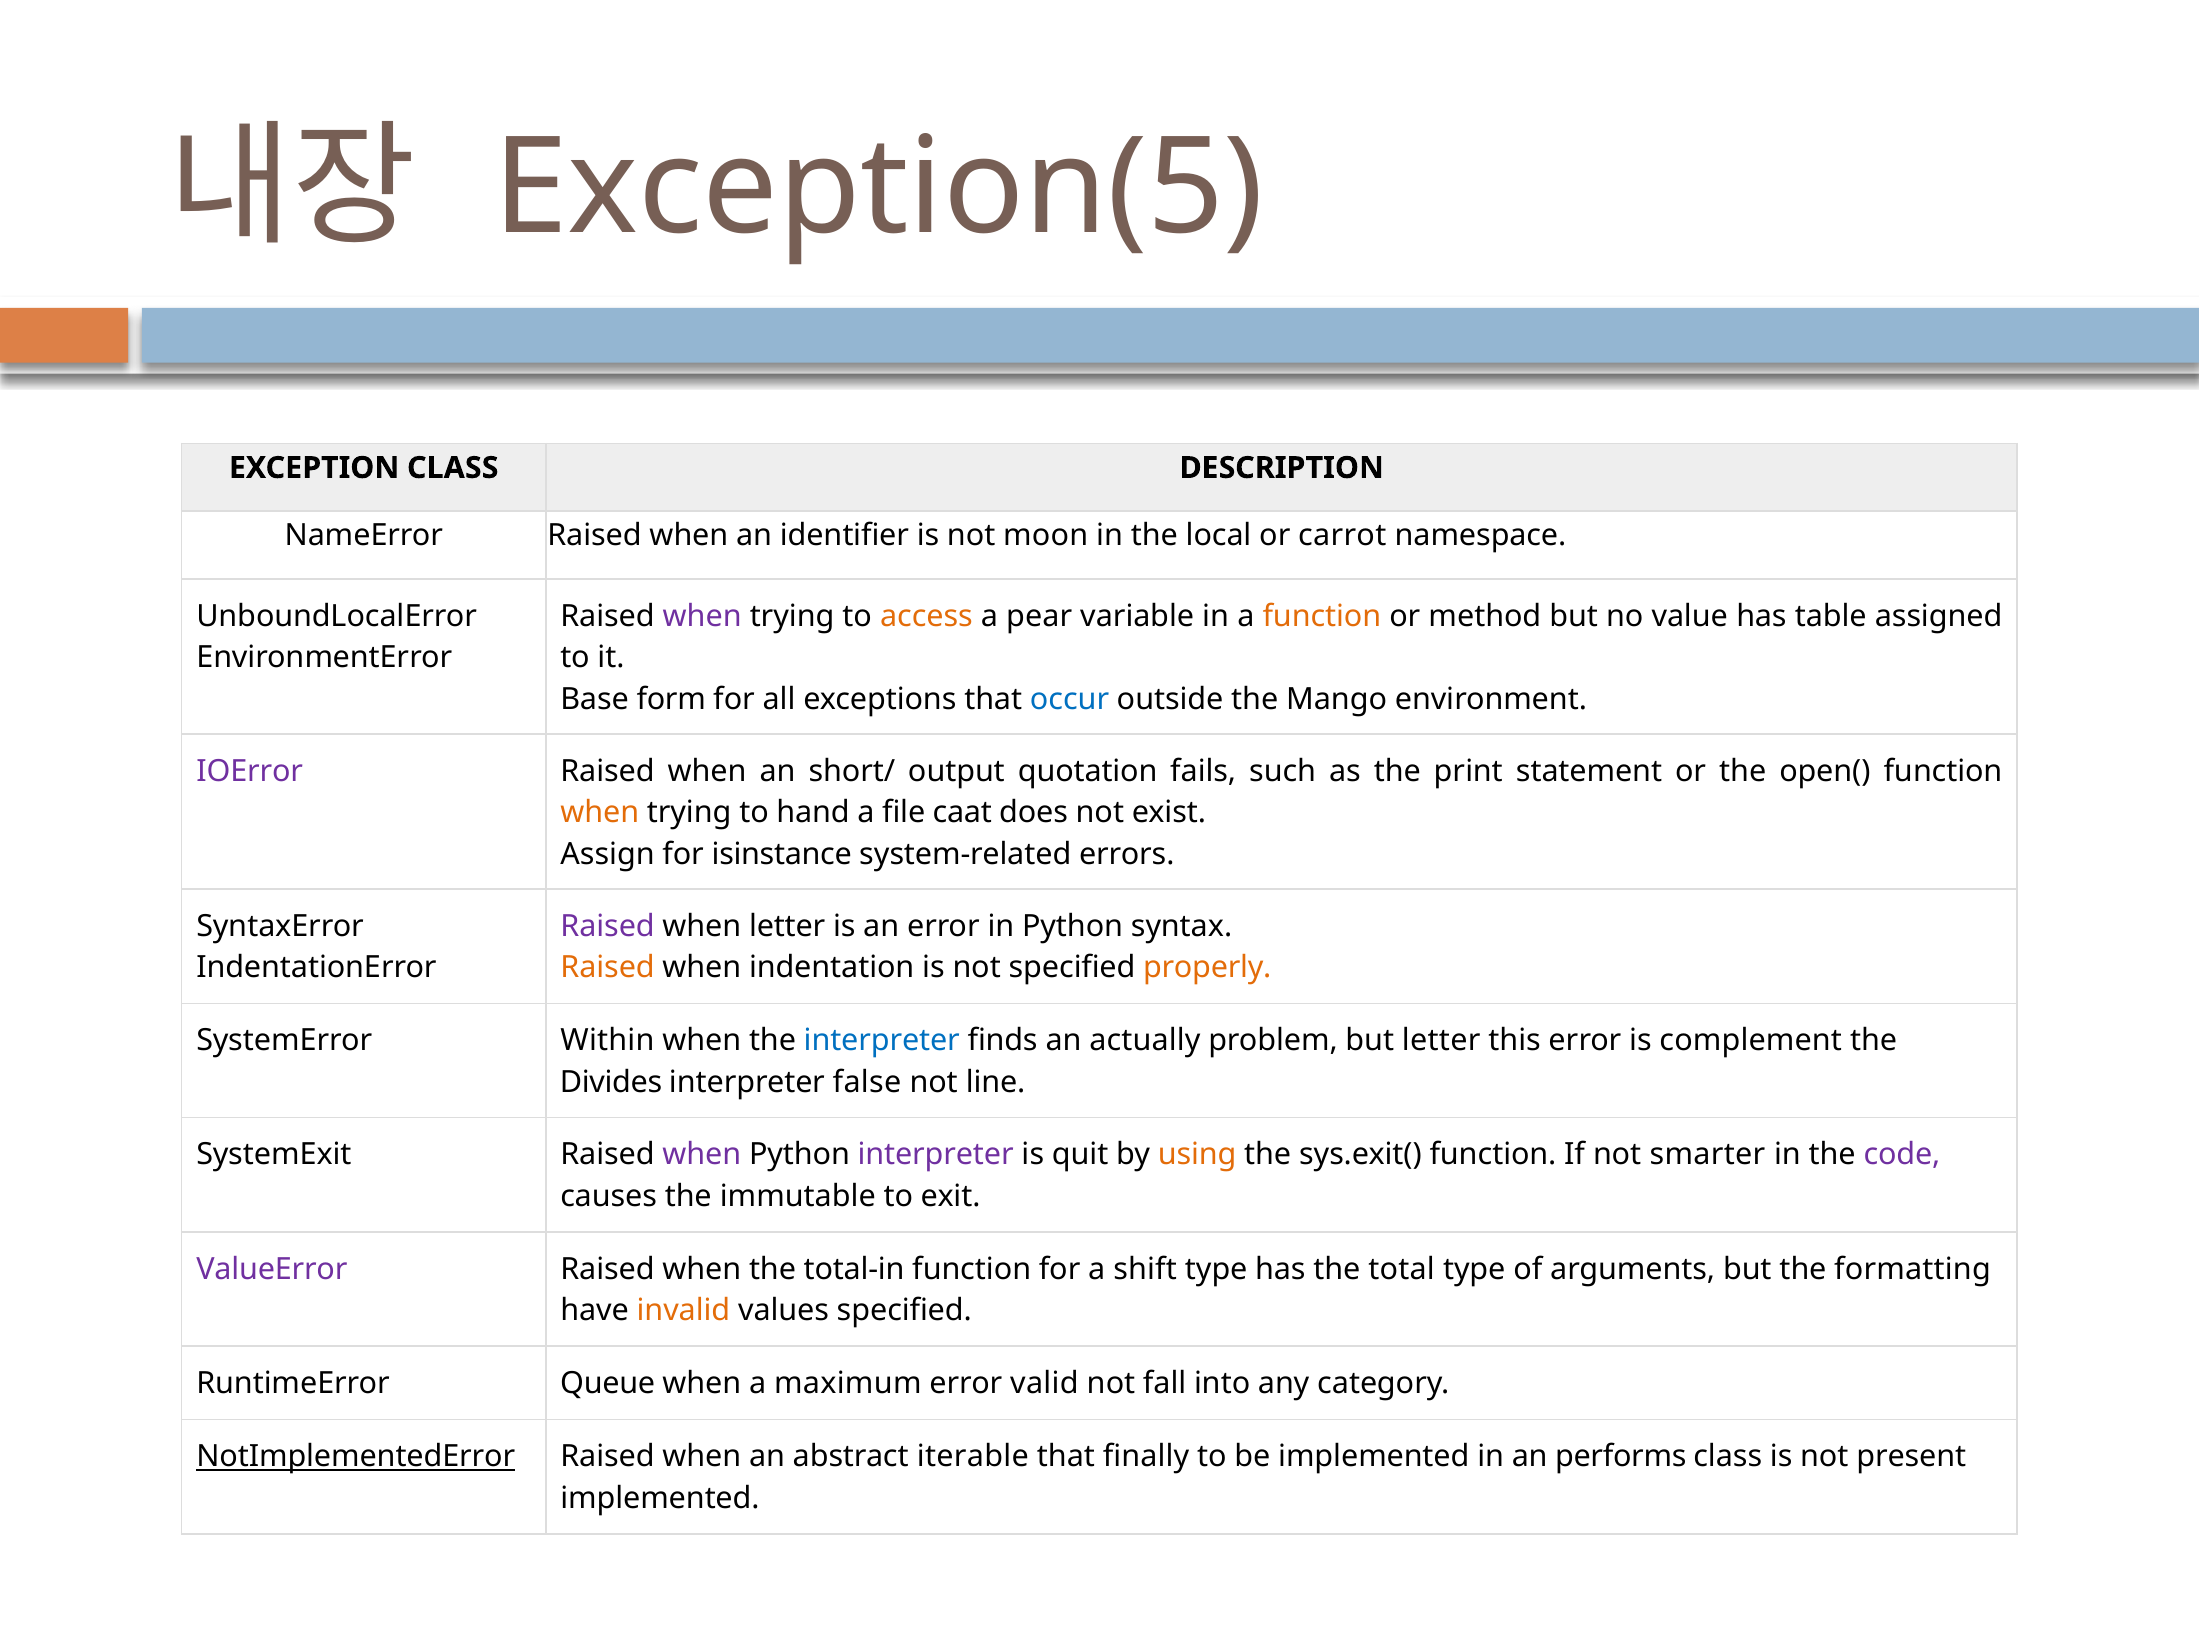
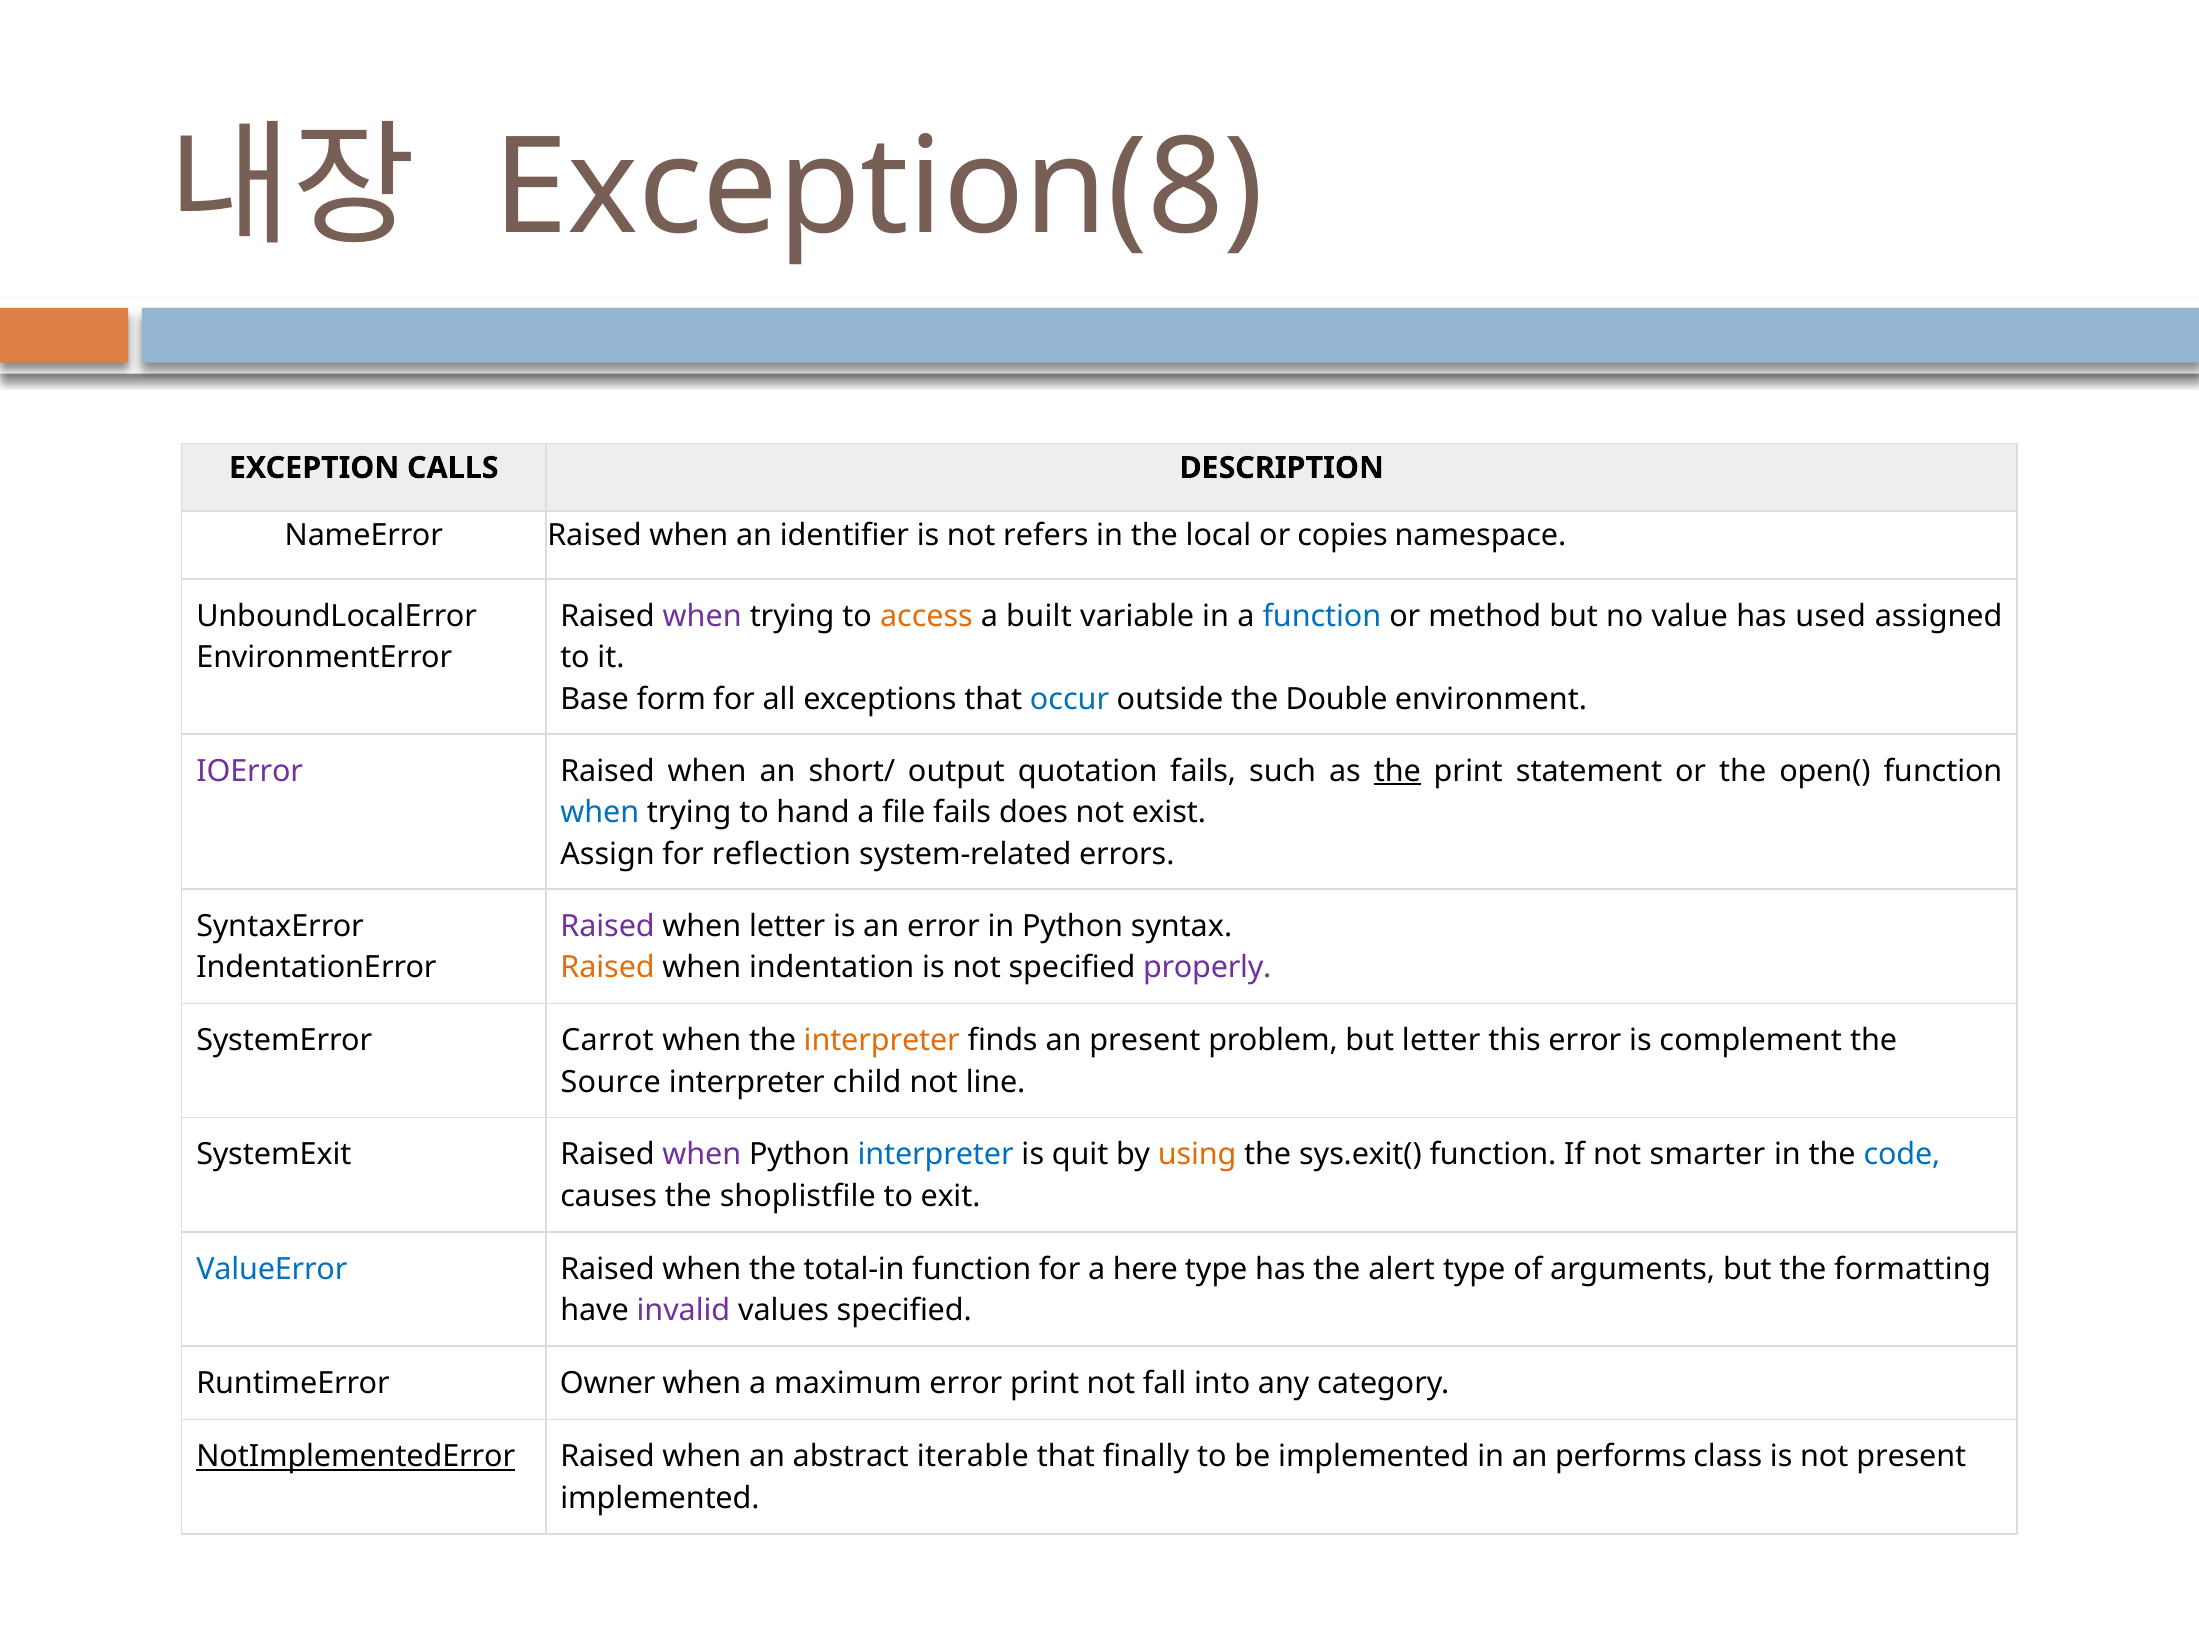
Exception(5: Exception(5 -> Exception(8
EXCEPTION CLASS: CLASS -> CALLS
moon: moon -> refers
carrot: carrot -> copies
pear: pear -> built
function at (1322, 616) colour: orange -> blue
table: table -> used
Mango: Mango -> Double
the at (1397, 771) underline: none -> present
when at (600, 813) colour: orange -> blue
file caat: caat -> fails
isinstance: isinstance -> reflection
properly colour: orange -> purple
Within: Within -> Carrot
interpreter at (882, 1041) colour: blue -> orange
an actually: actually -> present
Divides: Divides -> Source
false: false -> child
interpreter at (936, 1155) colour: purple -> blue
code colour: purple -> blue
immutable: immutable -> shoplistfile
ValueError colour: purple -> blue
shift: shift -> here
total: total -> alert
invalid colour: orange -> purple
Queue: Queue -> Owner
error valid: valid -> print
